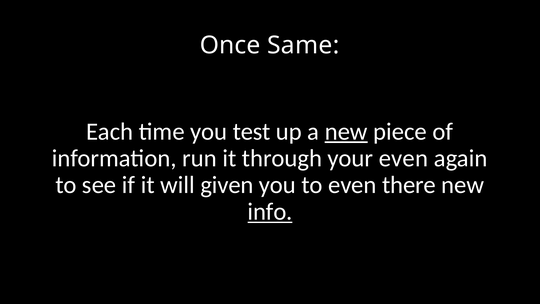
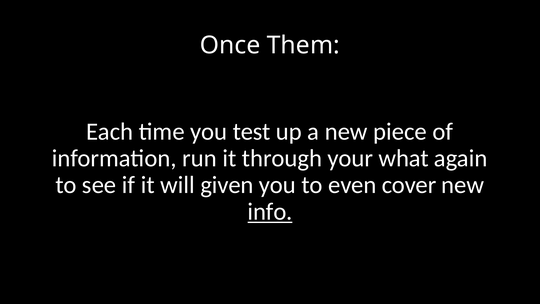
Same: Same -> Them
new at (346, 131) underline: present -> none
your even: even -> what
there: there -> cover
